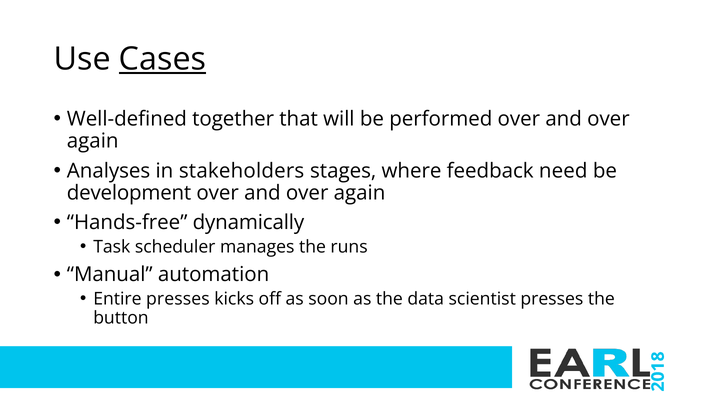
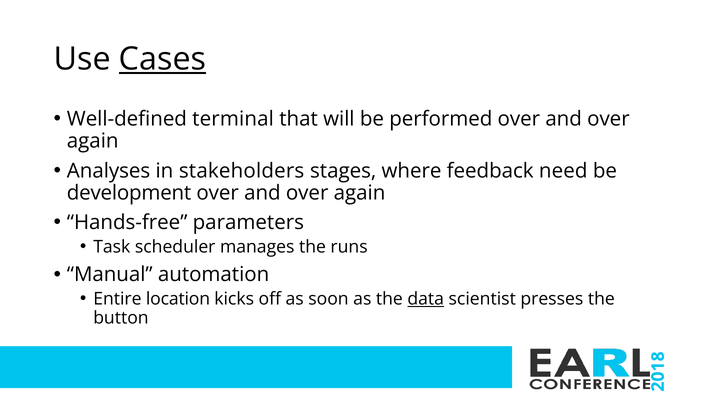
together: together -> terminal
dynamically: dynamically -> parameters
Entire presses: presses -> location
data underline: none -> present
